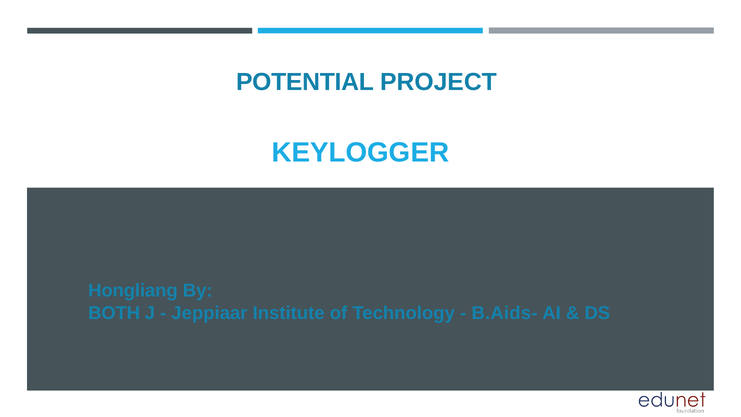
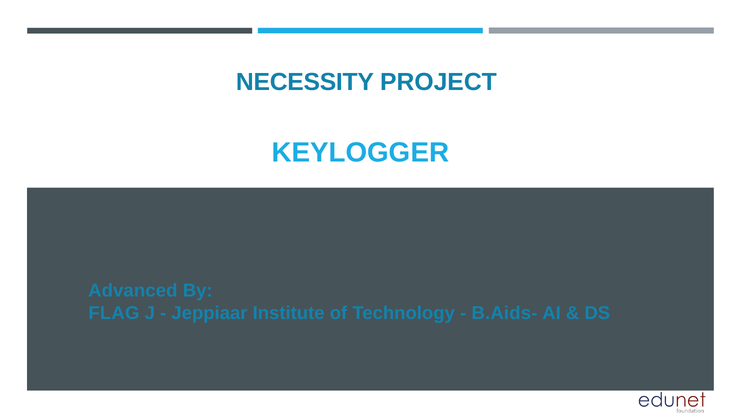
POTENTIAL: POTENTIAL -> NECESSITY
Hongliang: Hongliang -> Advanced
BOTH: BOTH -> FLAG
